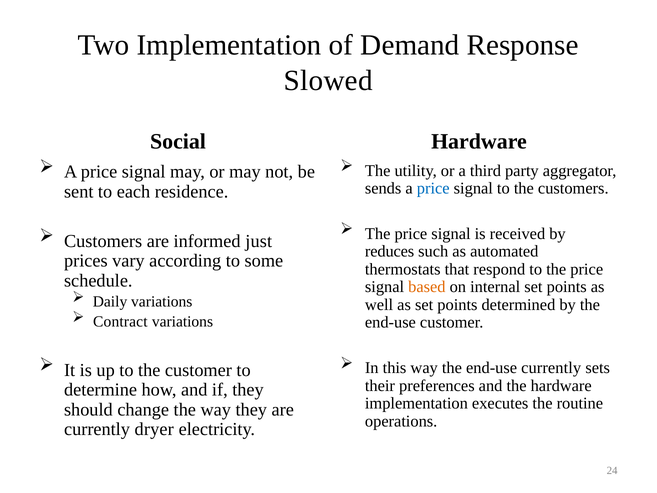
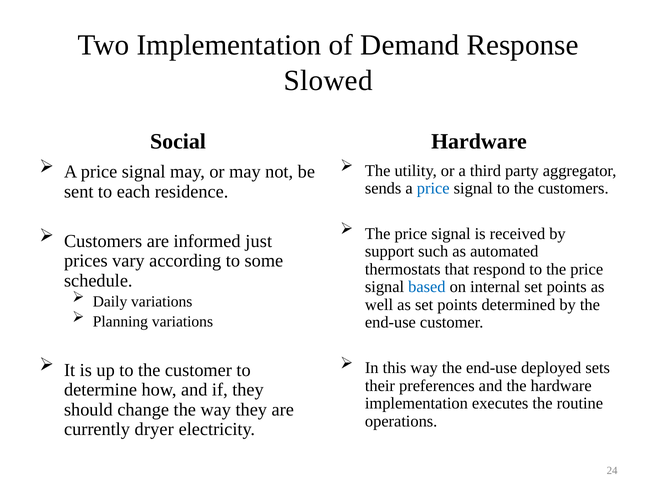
reduces: reduces -> support
based colour: orange -> blue
Contract: Contract -> Planning
end-use currently: currently -> deployed
